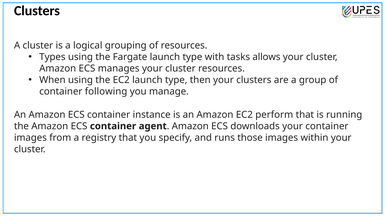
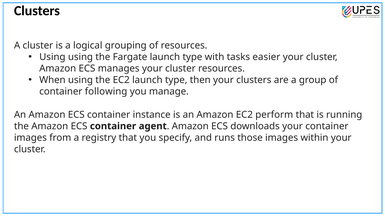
Types at (52, 57): Types -> Using
allows: allows -> easier
